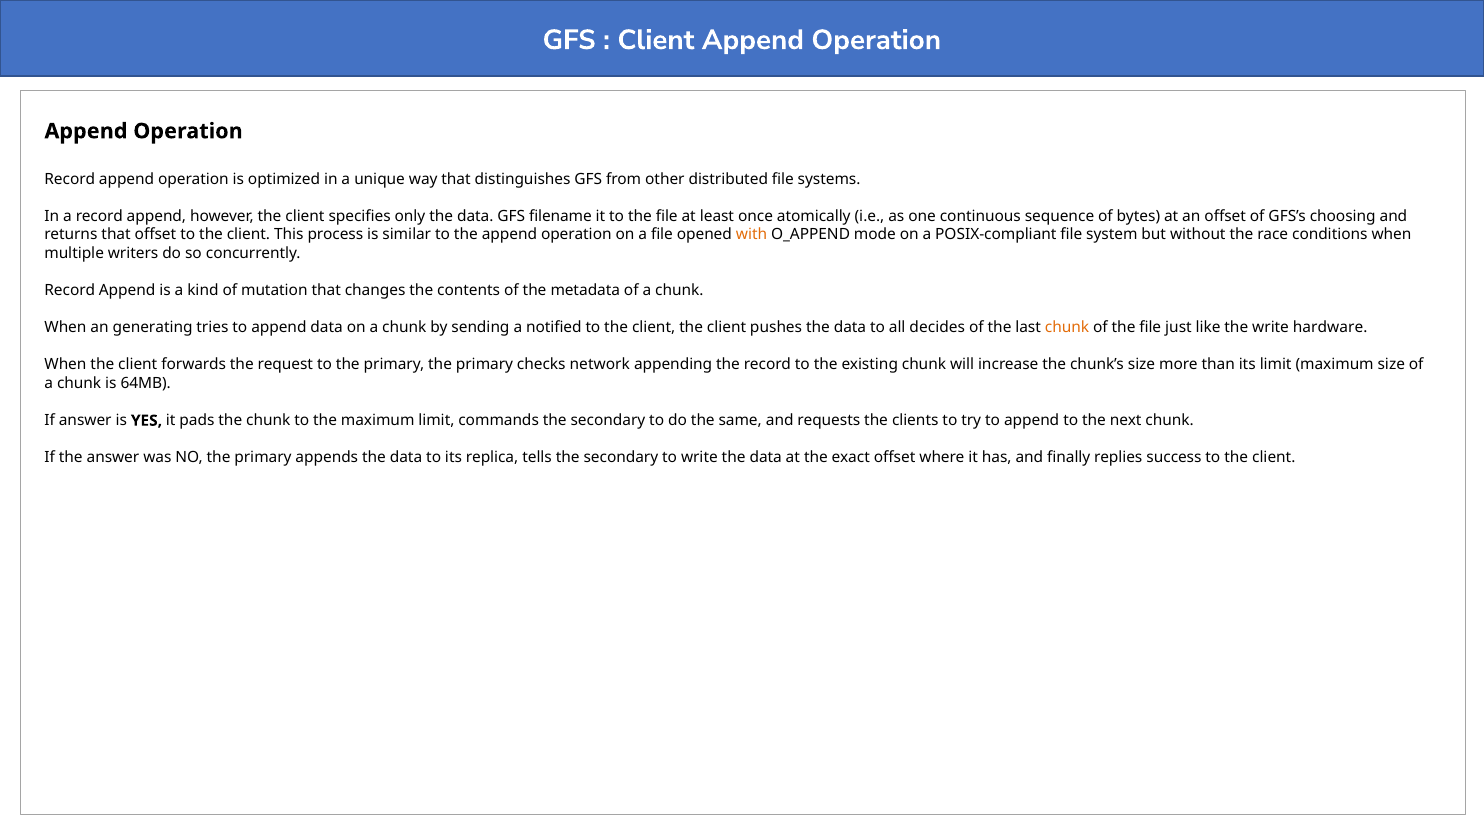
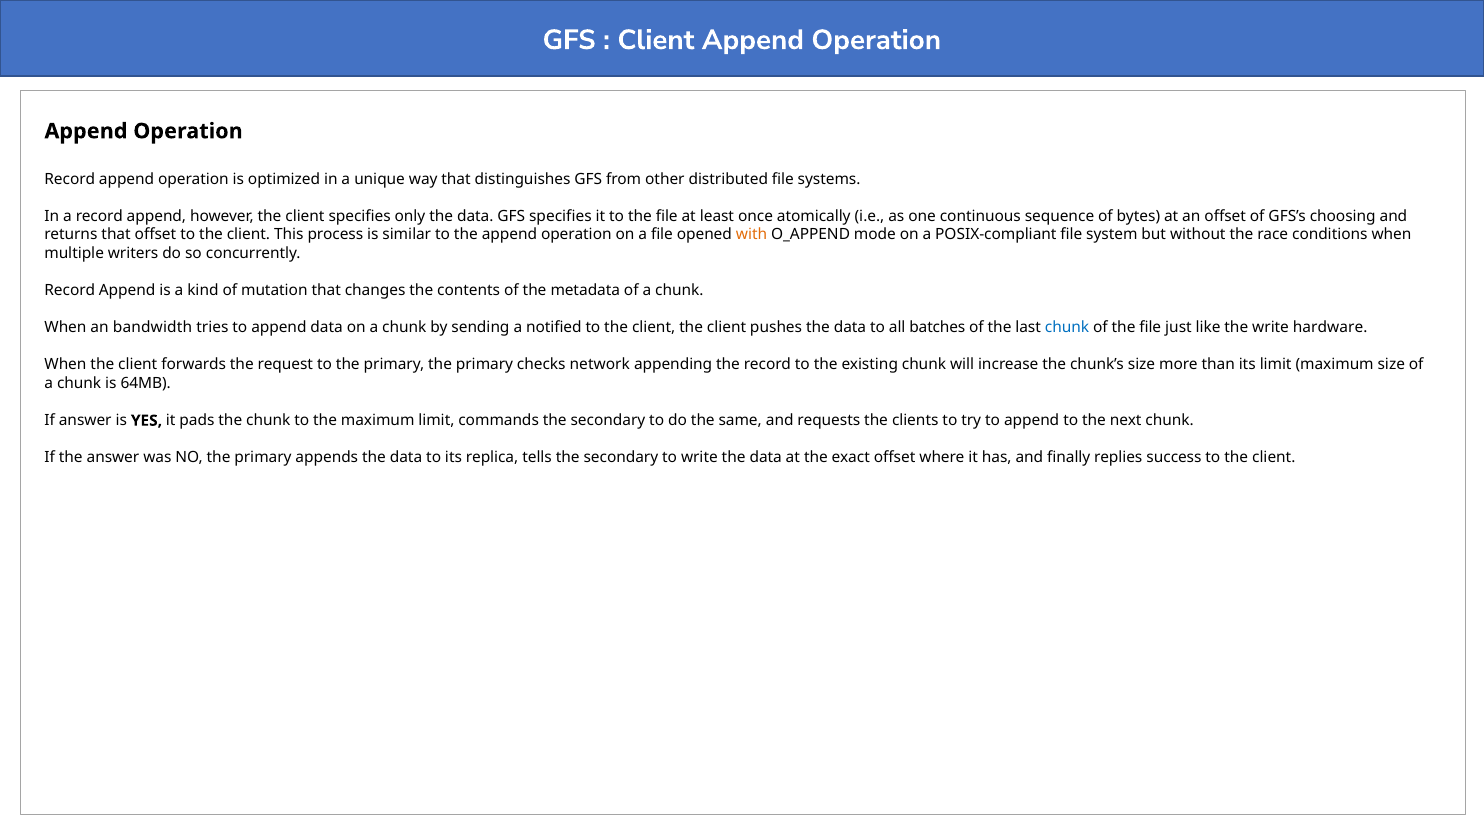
GFS filename: filename -> specifies
generating: generating -> bandwidth
decides: decides -> batches
chunk at (1067, 328) colour: orange -> blue
